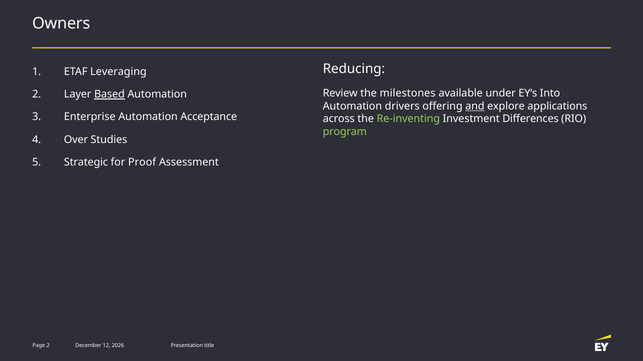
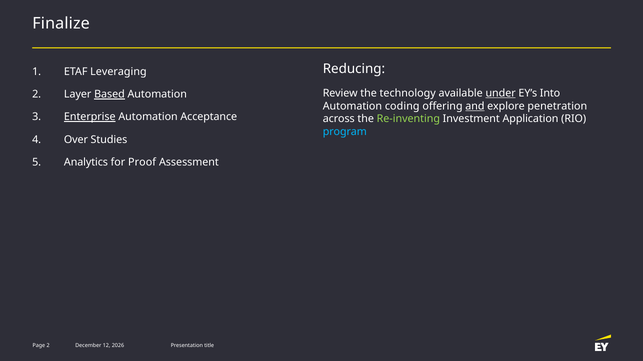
Owners: Owners -> Finalize
milestones: milestones -> technology
under underline: none -> present
drivers: drivers -> coding
applications: applications -> penetration
Enterprise underline: none -> present
Differences: Differences -> Application
program colour: light green -> light blue
Strategic: Strategic -> Analytics
